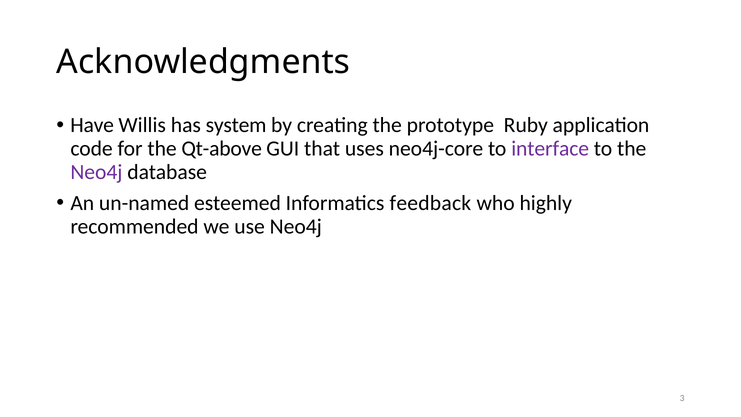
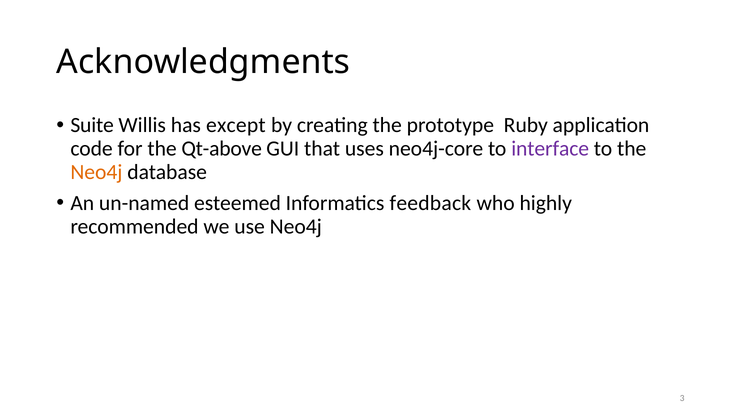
Have: Have -> Suite
system: system -> except
Neo4j at (96, 172) colour: purple -> orange
